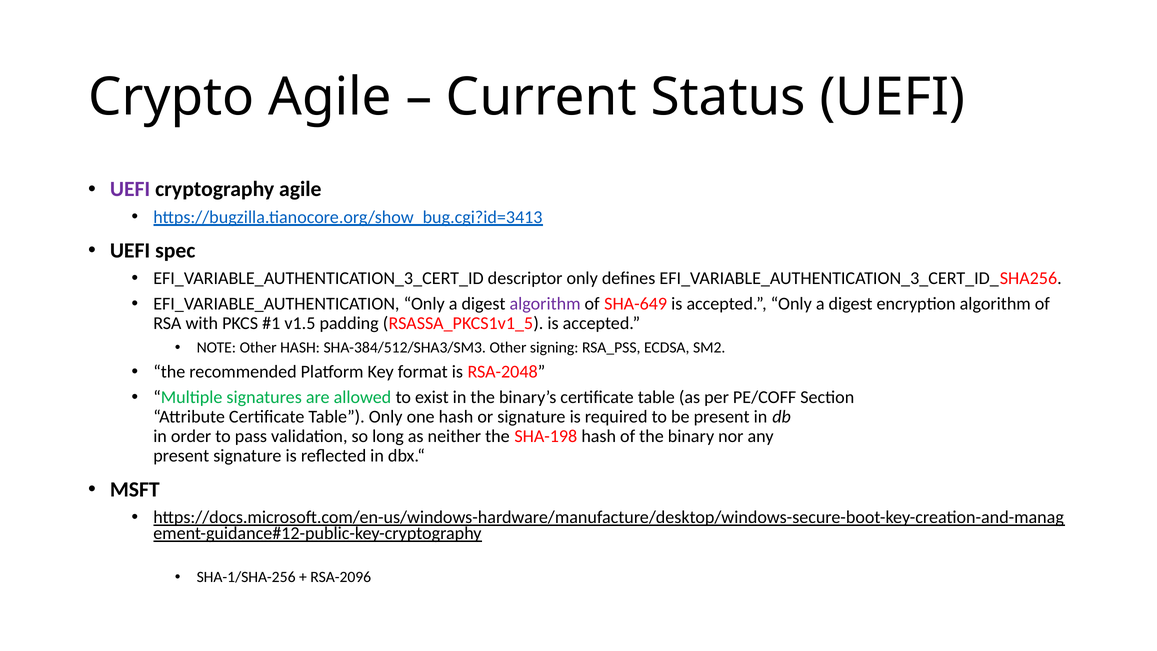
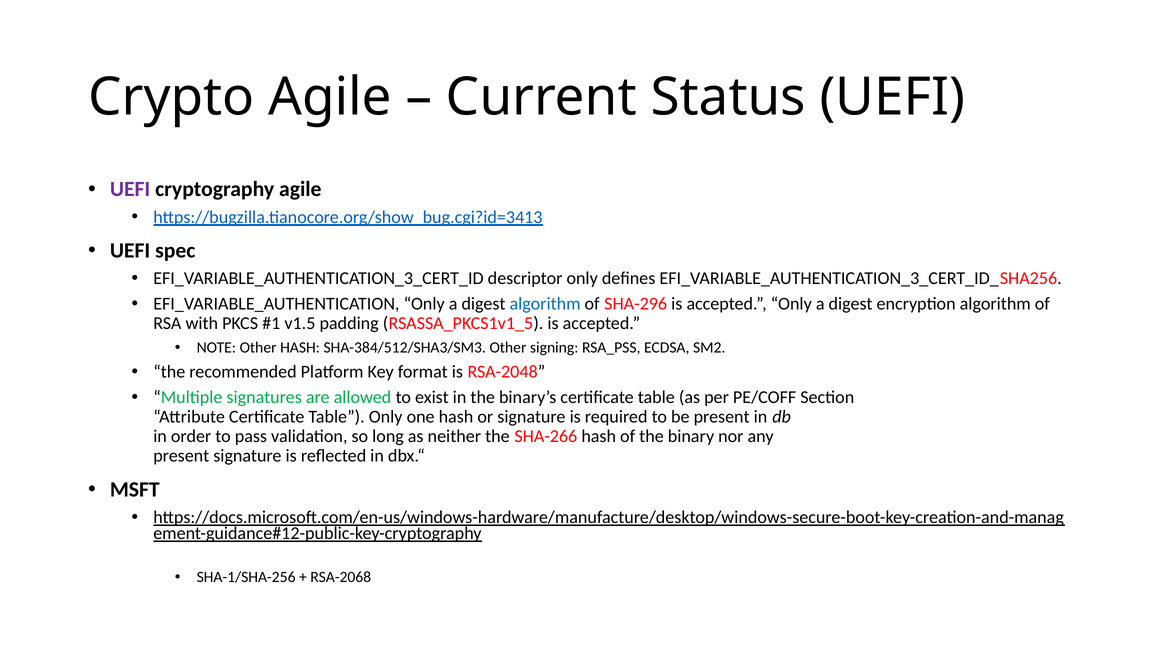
algorithm at (545, 304) colour: purple -> blue
SHA-649: SHA-649 -> SHA-296
SHA-198: SHA-198 -> SHA-266
RSA-2096: RSA-2096 -> RSA-2068
